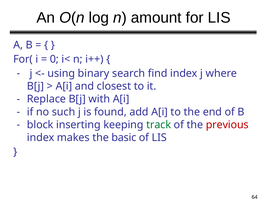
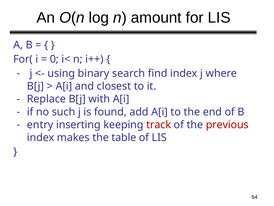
block: block -> entry
track colour: green -> red
basic: basic -> table
